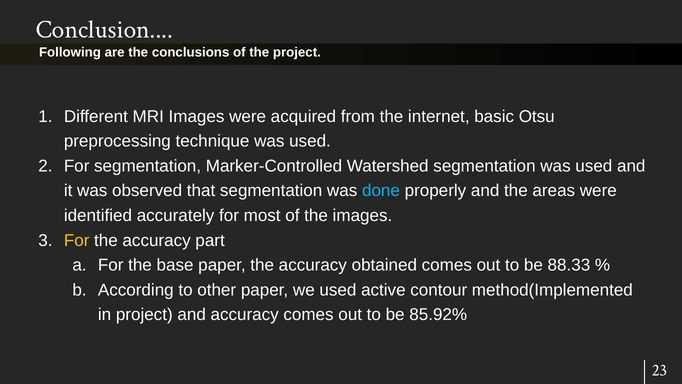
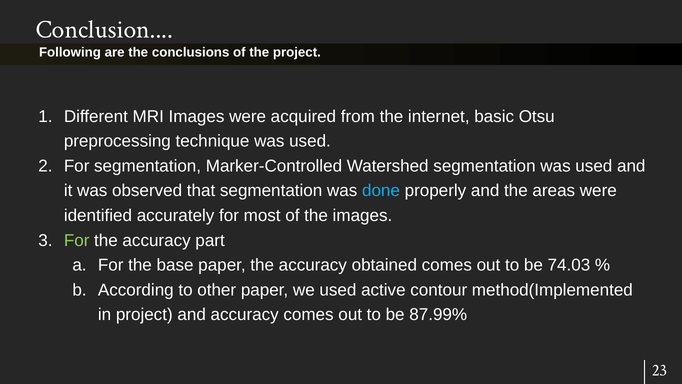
For at (77, 240) colour: yellow -> light green
88.33: 88.33 -> 74.03
85.92%: 85.92% -> 87.99%
